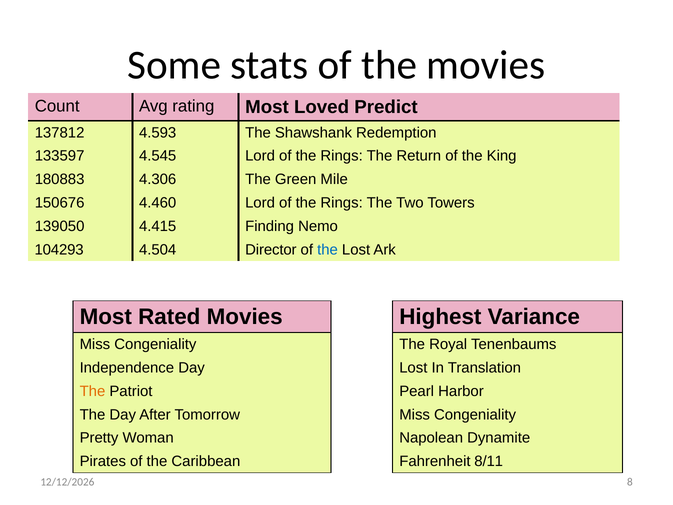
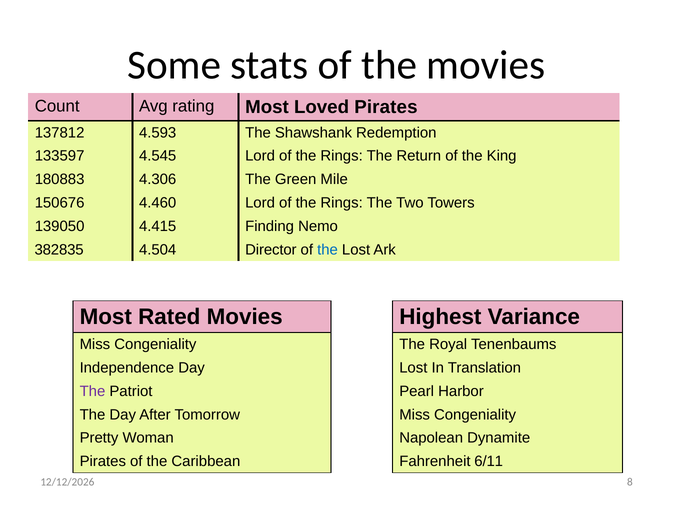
Loved Predict: Predict -> Pirates
104293: 104293 -> 382835
The at (92, 391) colour: orange -> purple
8/11: 8/11 -> 6/11
